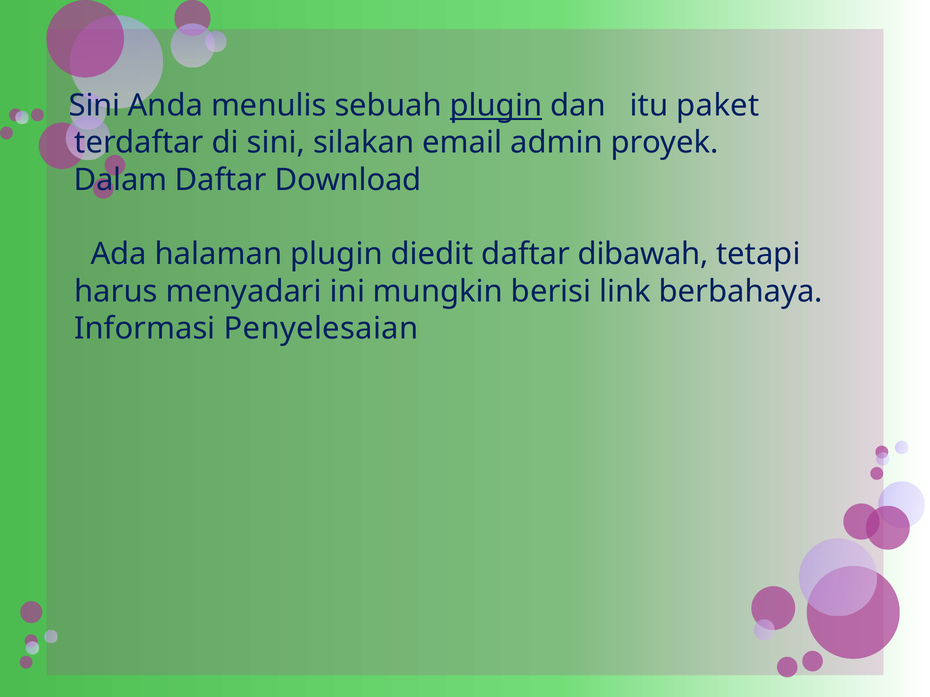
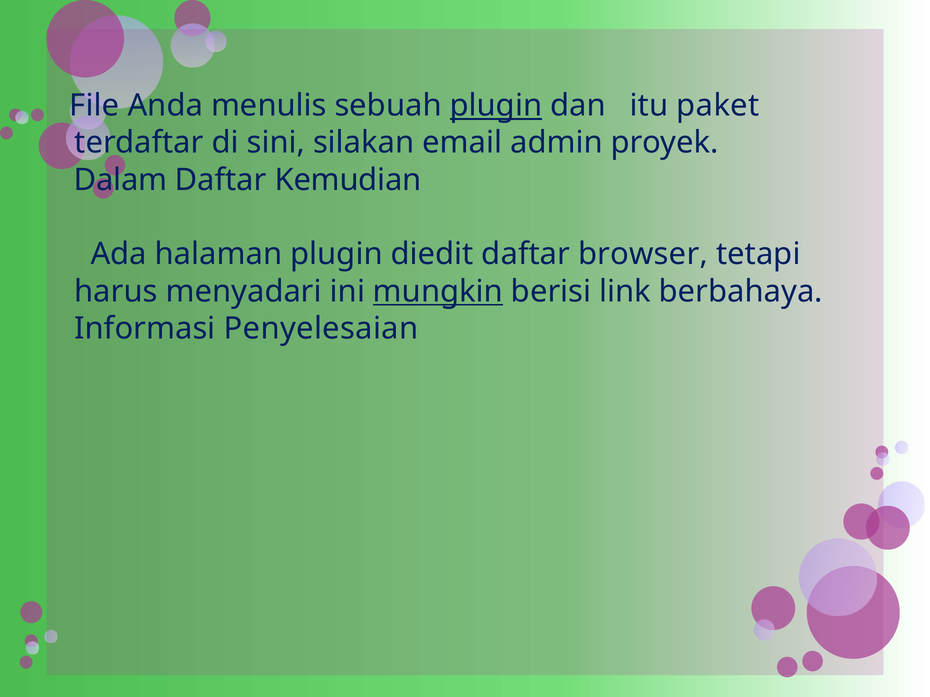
Sini at (95, 106): Sini -> File
Download: Download -> Kemudian
dibawah: dibawah -> browser
mungkin underline: none -> present
